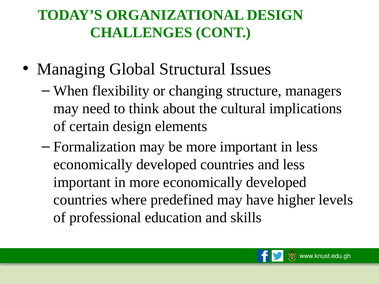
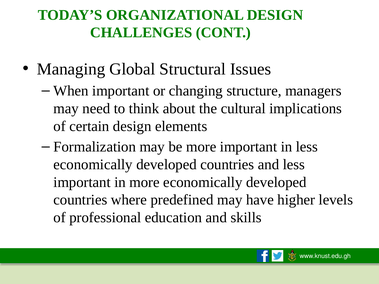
When flexibility: flexibility -> important
